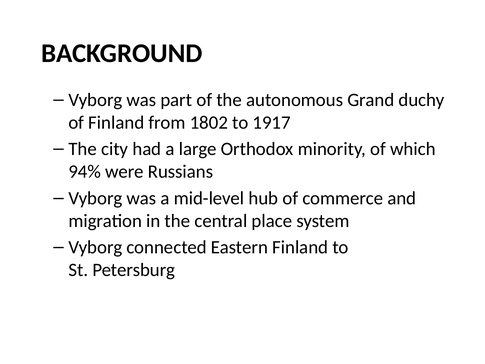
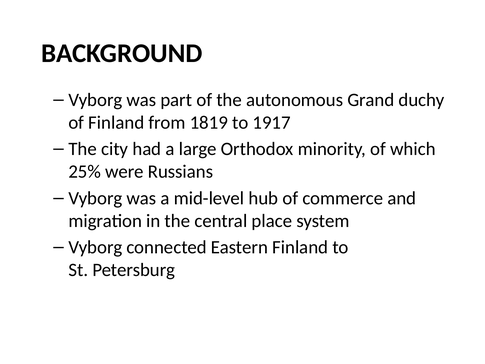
1802: 1802 -> 1819
94%: 94% -> 25%
